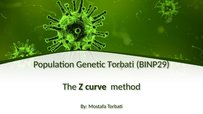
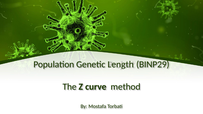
Genetic Torbati: Torbati -> Length
